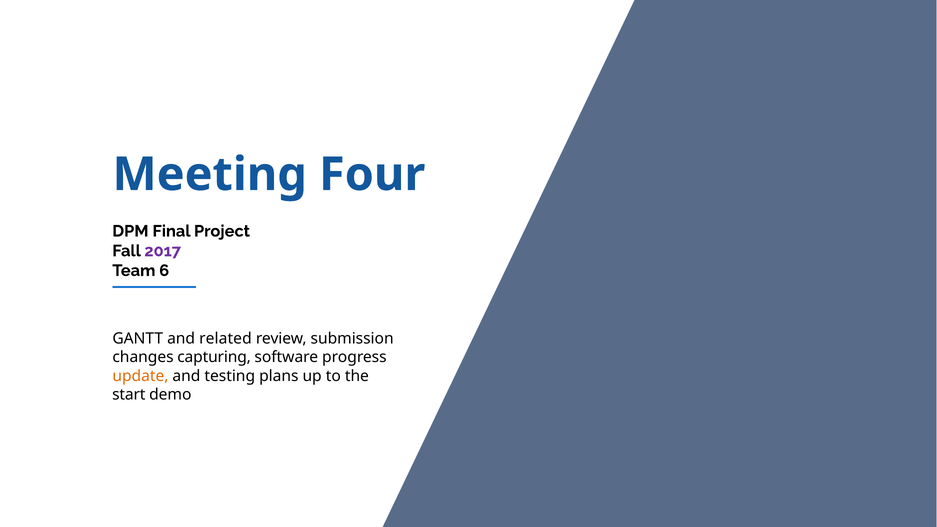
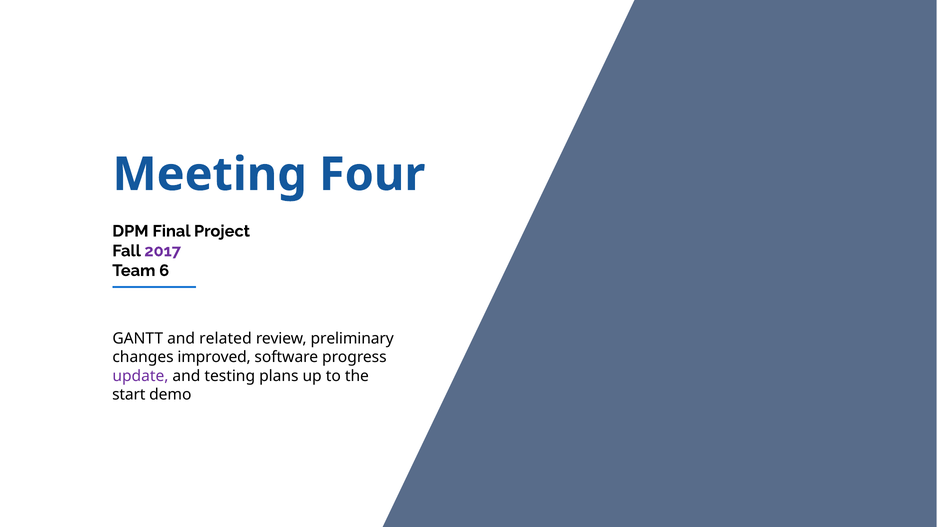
submission: submission -> preliminary
capturing: capturing -> improved
update colour: orange -> purple
